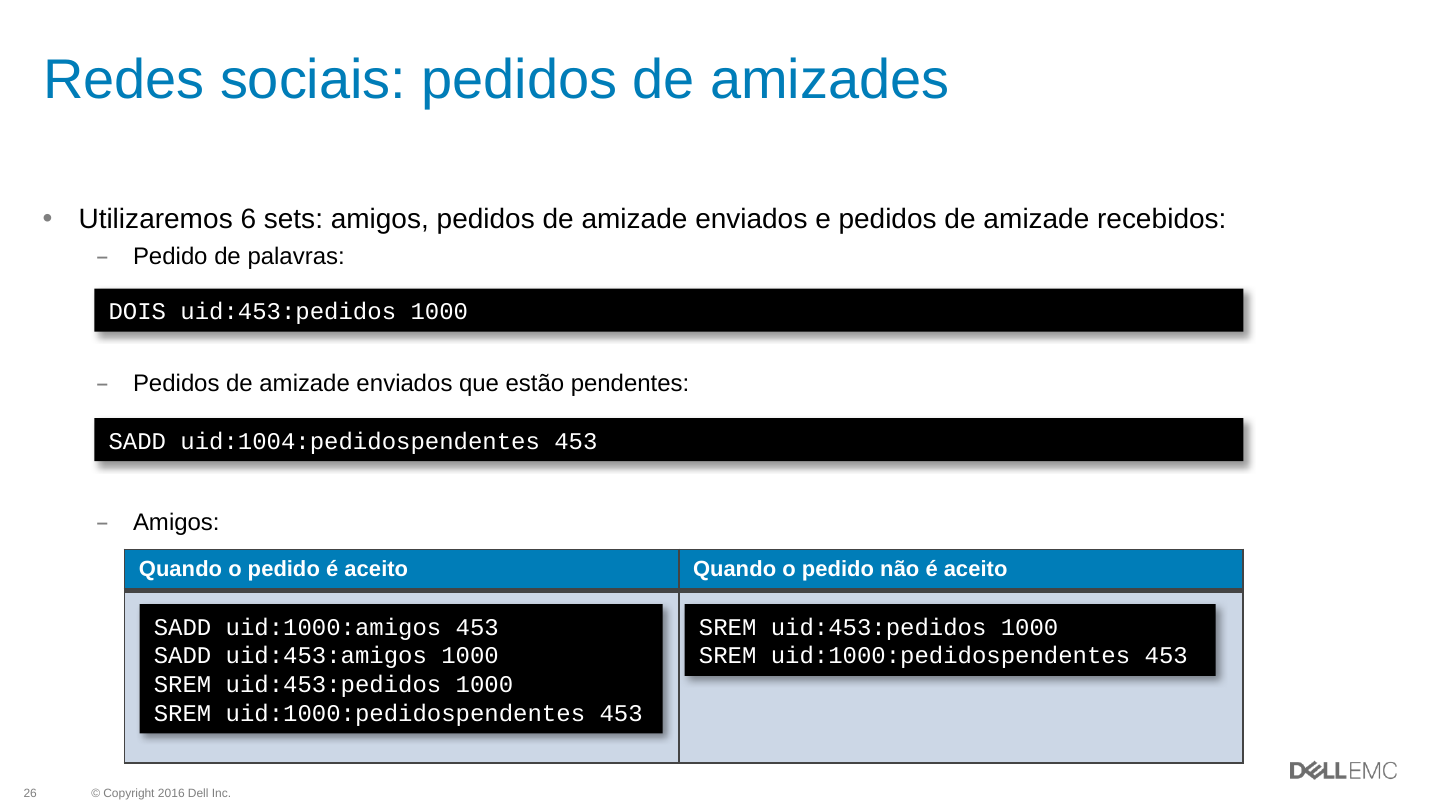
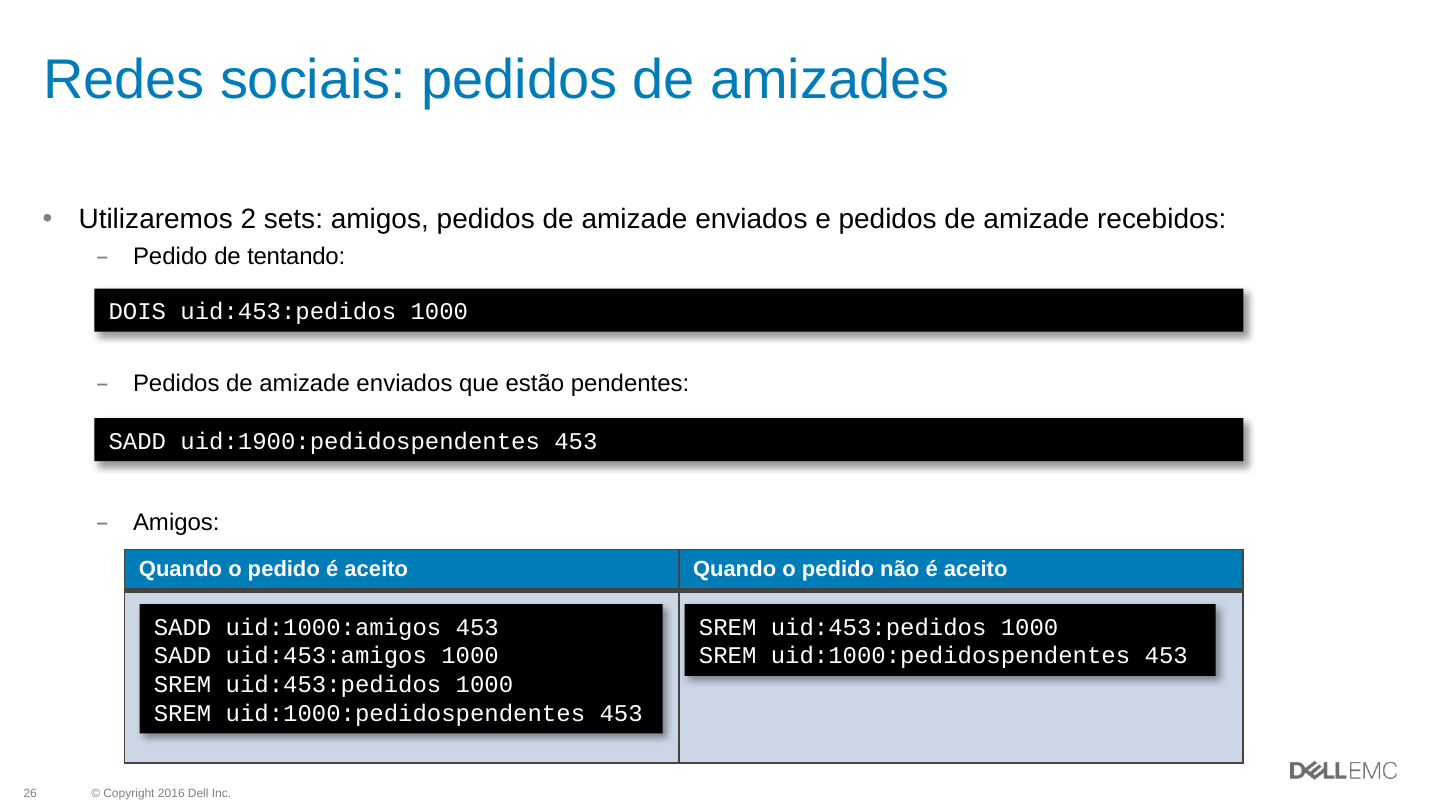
6: 6 -> 2
palavras: palavras -> tentando
uid:1004:pedidospendentes: uid:1004:pedidospendentes -> uid:1900:pedidospendentes
